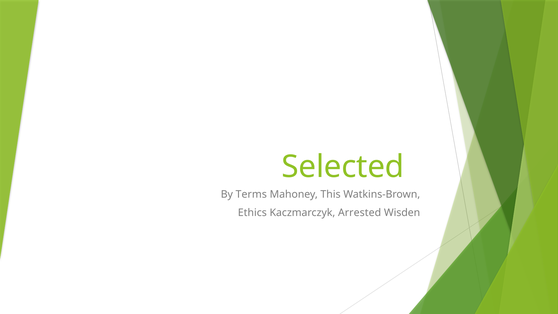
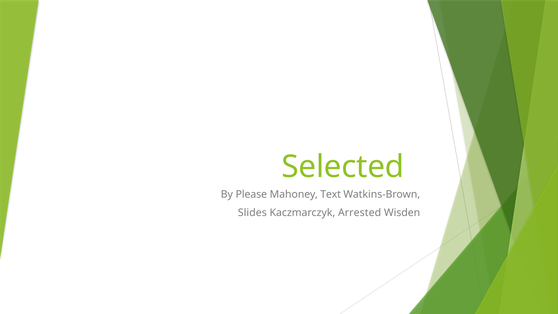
Terms: Terms -> Please
This: This -> Text
Ethics: Ethics -> Slides
